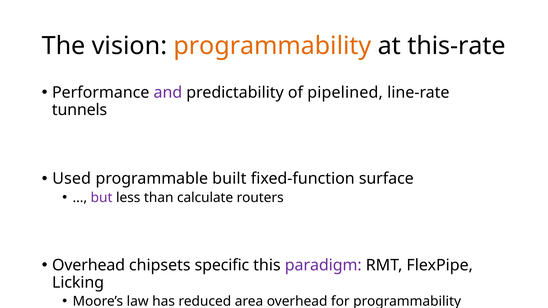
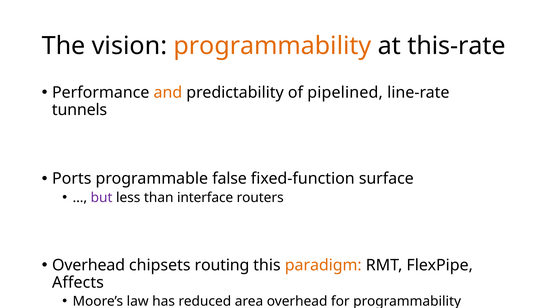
and colour: purple -> orange
Used: Used -> Ports
built: built -> false
calculate: calculate -> interface
specific: specific -> routing
paradigm colour: purple -> orange
Licking: Licking -> Affects
